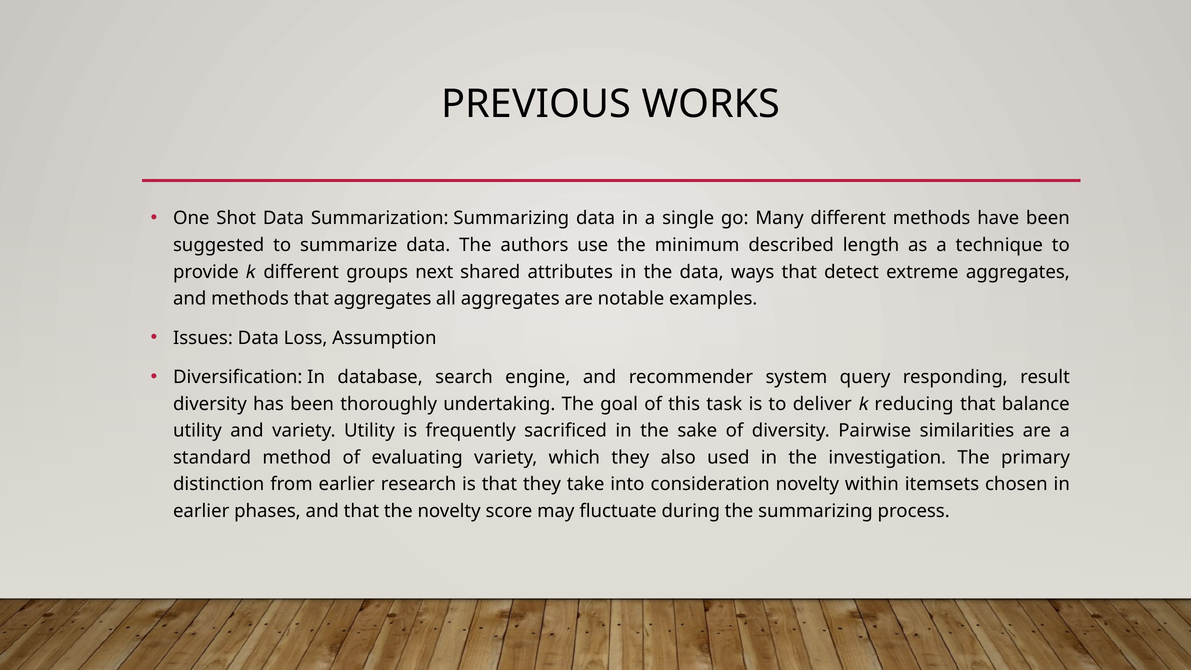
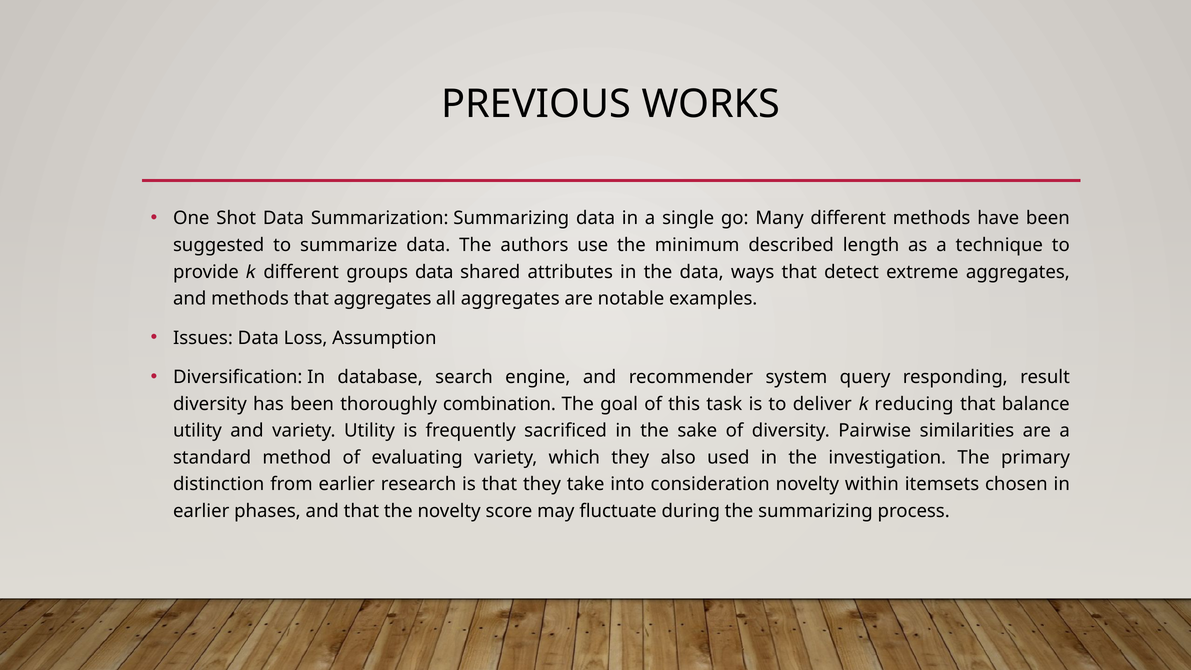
groups next: next -> data
undertaking: undertaking -> combination
